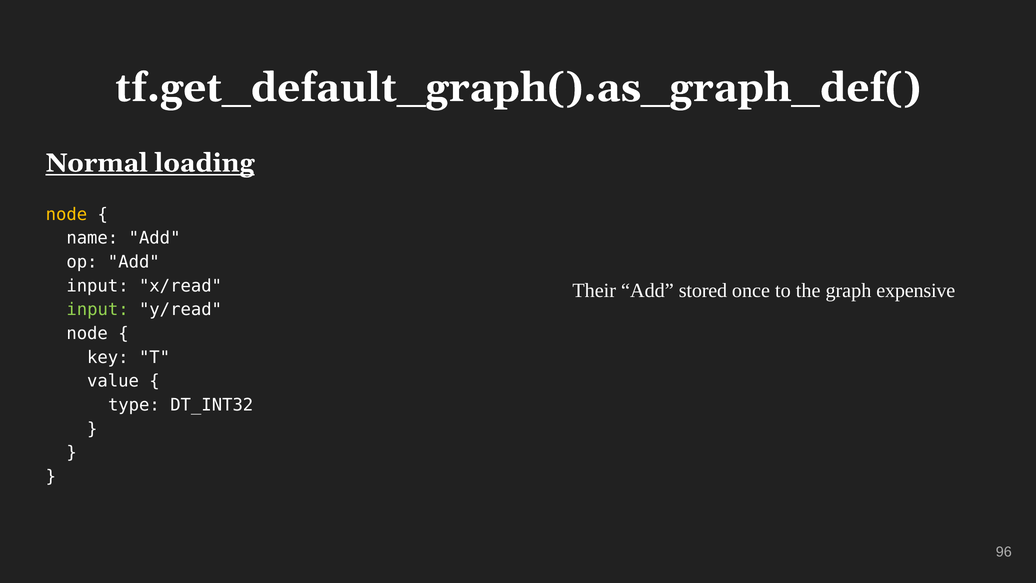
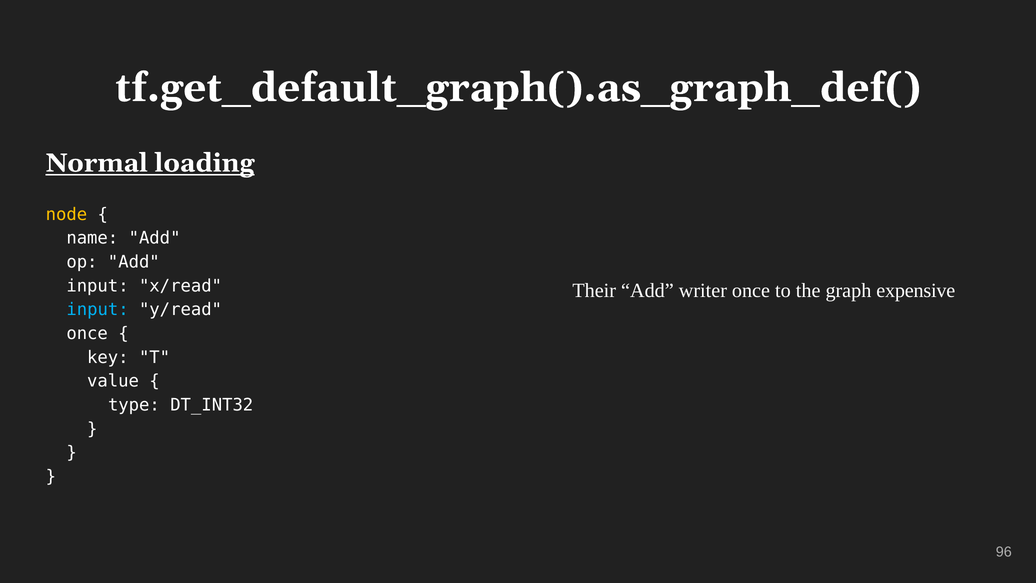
stored: stored -> writer
input at (98, 310) colour: light green -> light blue
node at (87, 333): node -> once
